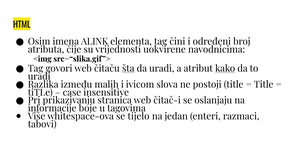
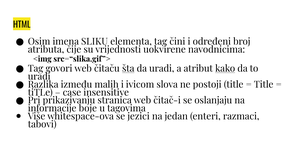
ALINK: ALINK -> SLIKU
tijelo: tijelo -> jezici
